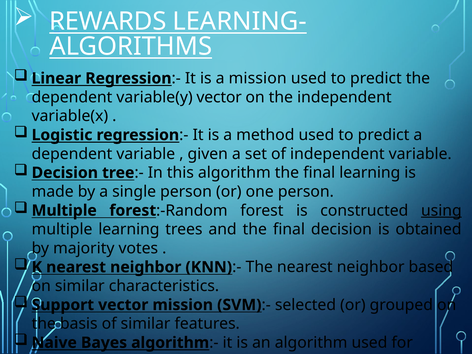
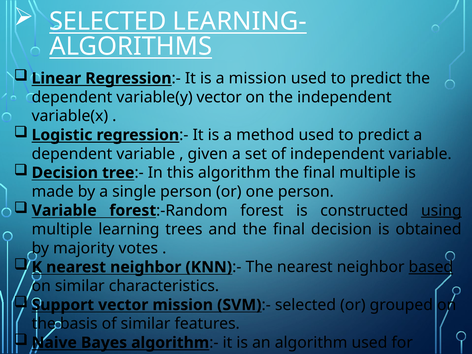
REWARDS at (108, 21): REWARDS -> SELECTED
final learning: learning -> multiple
Multiple at (64, 210): Multiple -> Variable
based underline: none -> present
